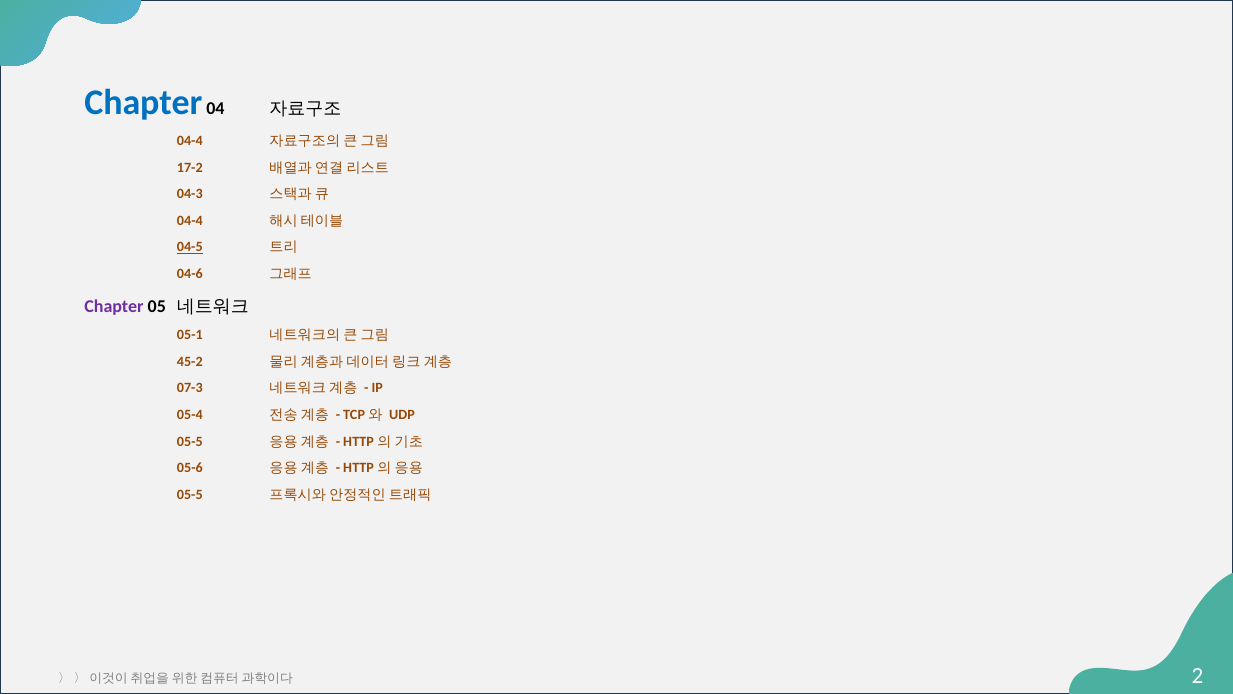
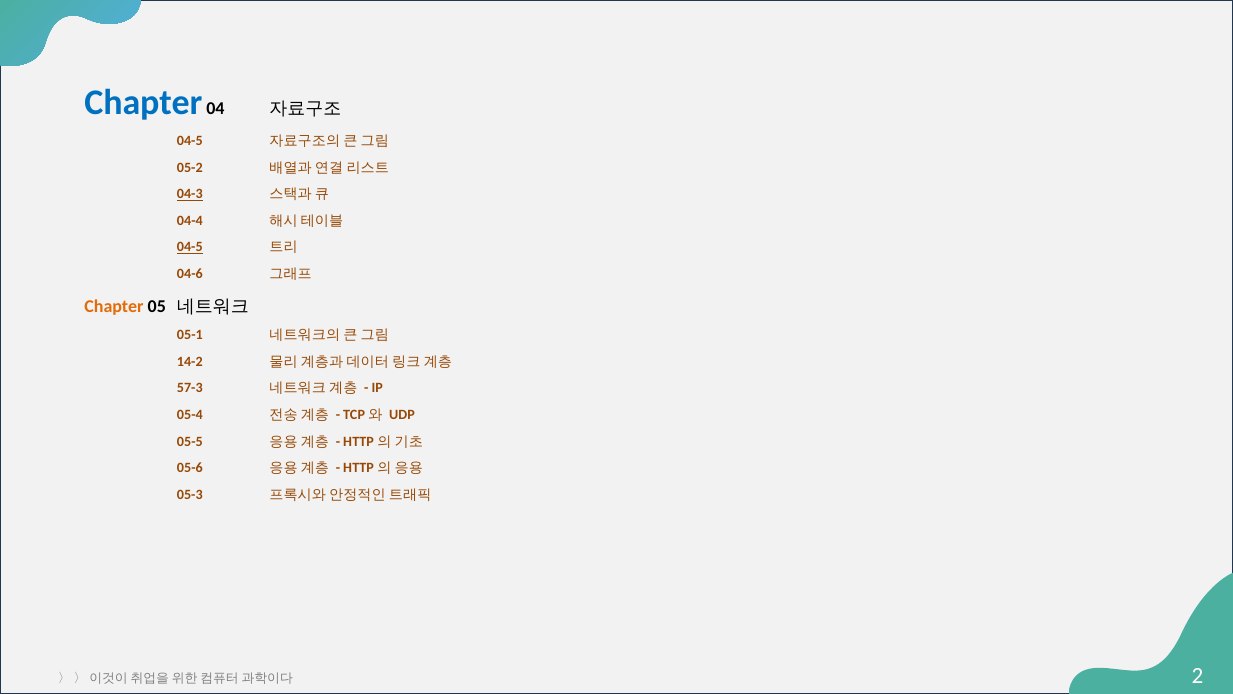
04-4 at (190, 141): 04-4 -> 04-5
17-2: 17-2 -> 05-2
04-3 underline: none -> present
Chapter at (114, 306) colour: purple -> orange
45-2: 45-2 -> 14-2
07-3: 07-3 -> 57-3
05-5 at (190, 494): 05-5 -> 05-3
